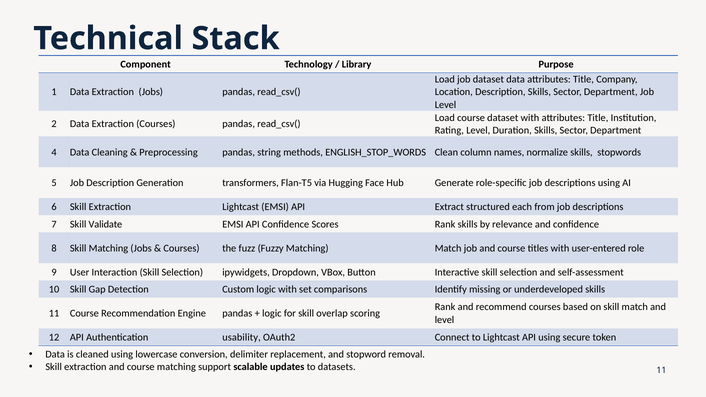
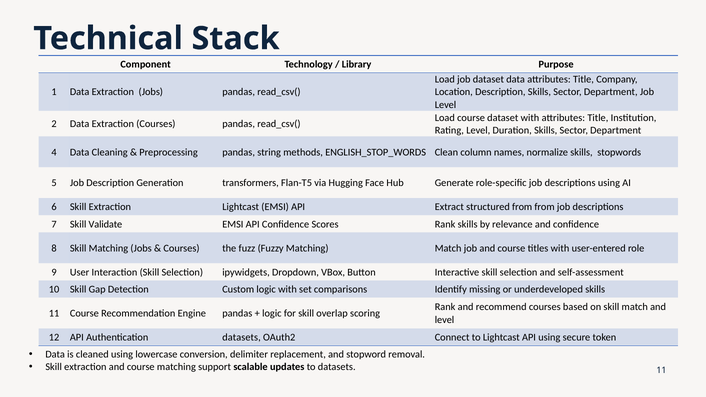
structured each: each -> from
Authentication usability: usability -> datasets
